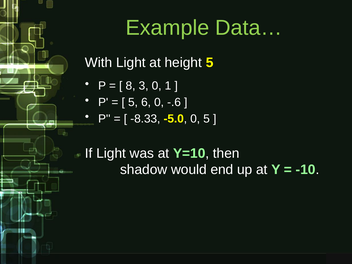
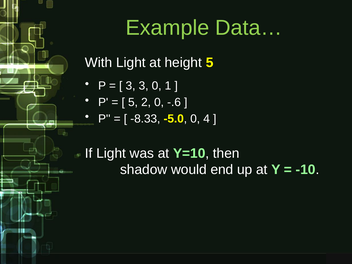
8 at (131, 86): 8 -> 3
6: 6 -> 2
0 5: 5 -> 4
